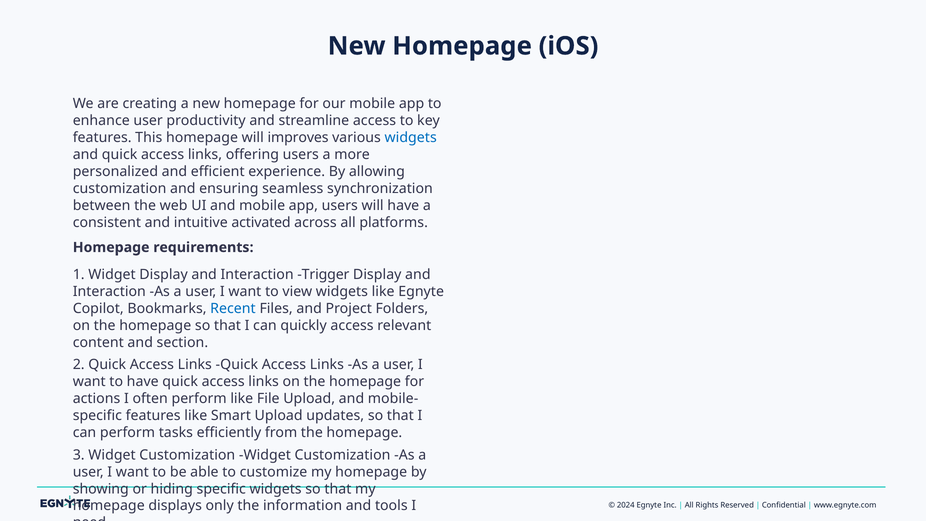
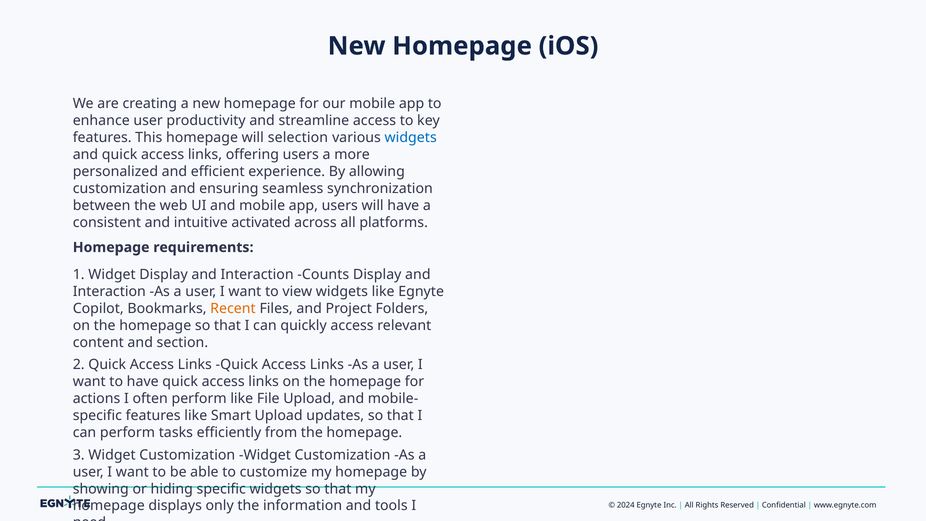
improves: improves -> selection
Trigger: Trigger -> Counts
Recent colour: blue -> orange
